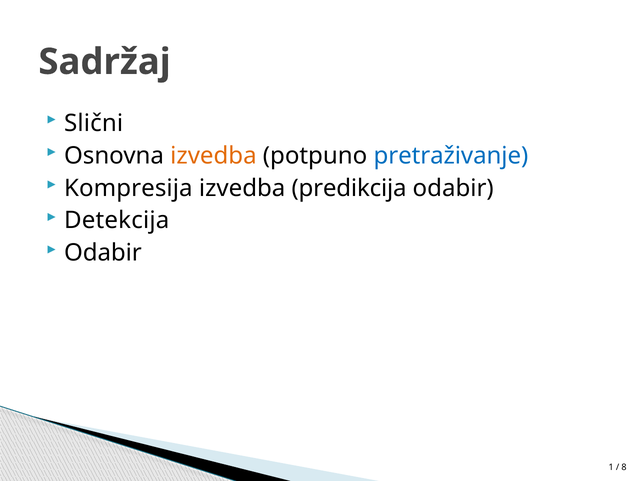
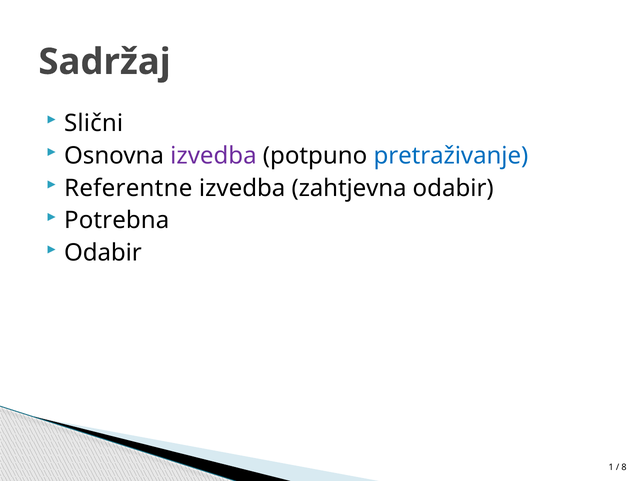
izvedba at (213, 156) colour: orange -> purple
Kompresija: Kompresija -> Referentne
predikcija: predikcija -> zahtjevna
Detekcija: Detekcija -> Potrebna
